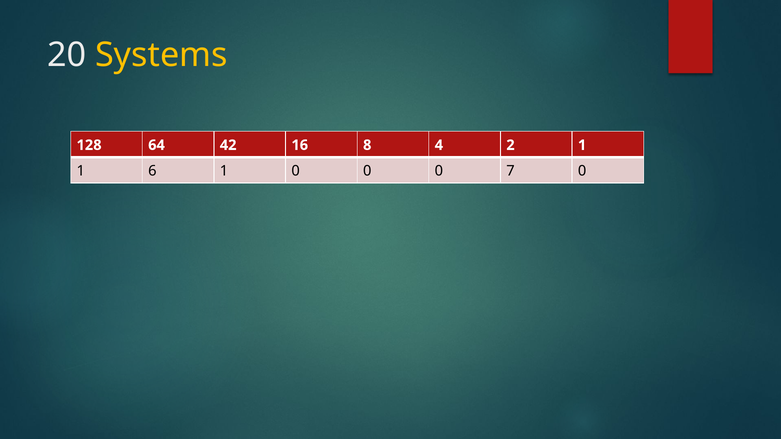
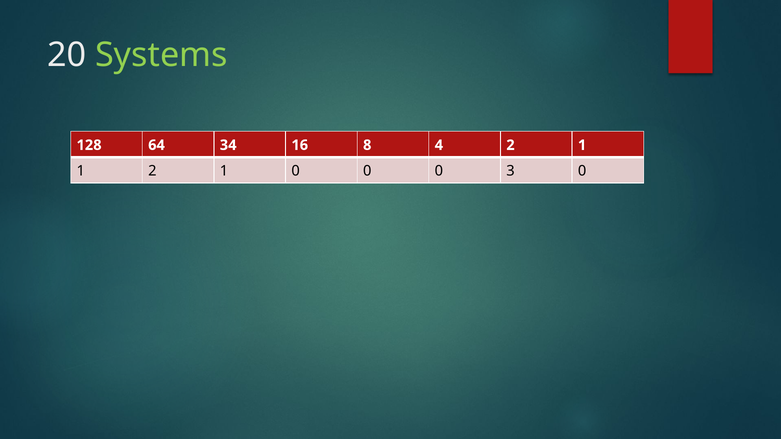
Systems colour: yellow -> light green
42: 42 -> 34
1 6: 6 -> 2
7: 7 -> 3
